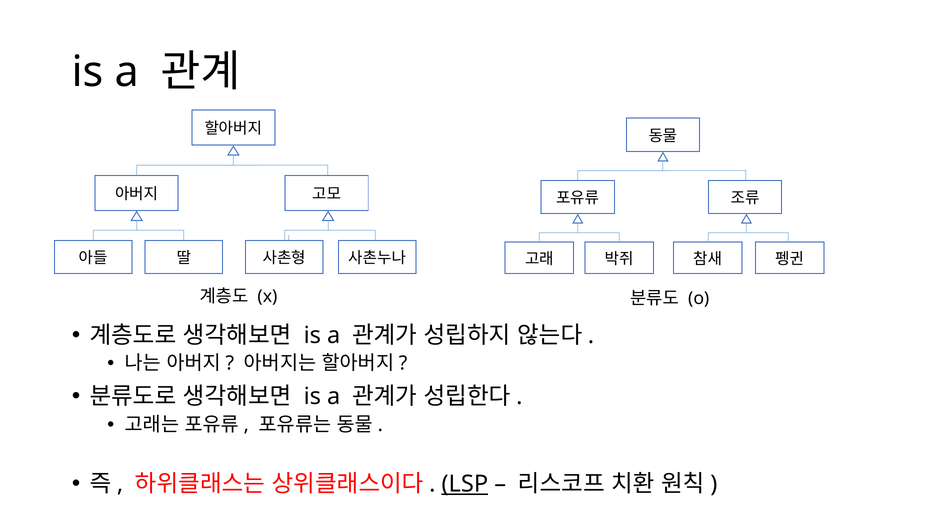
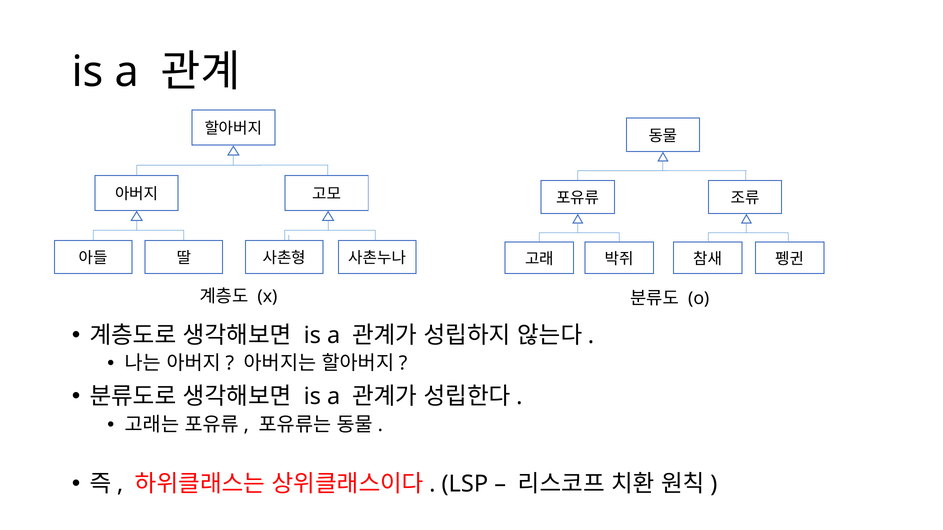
LSP underline: present -> none
